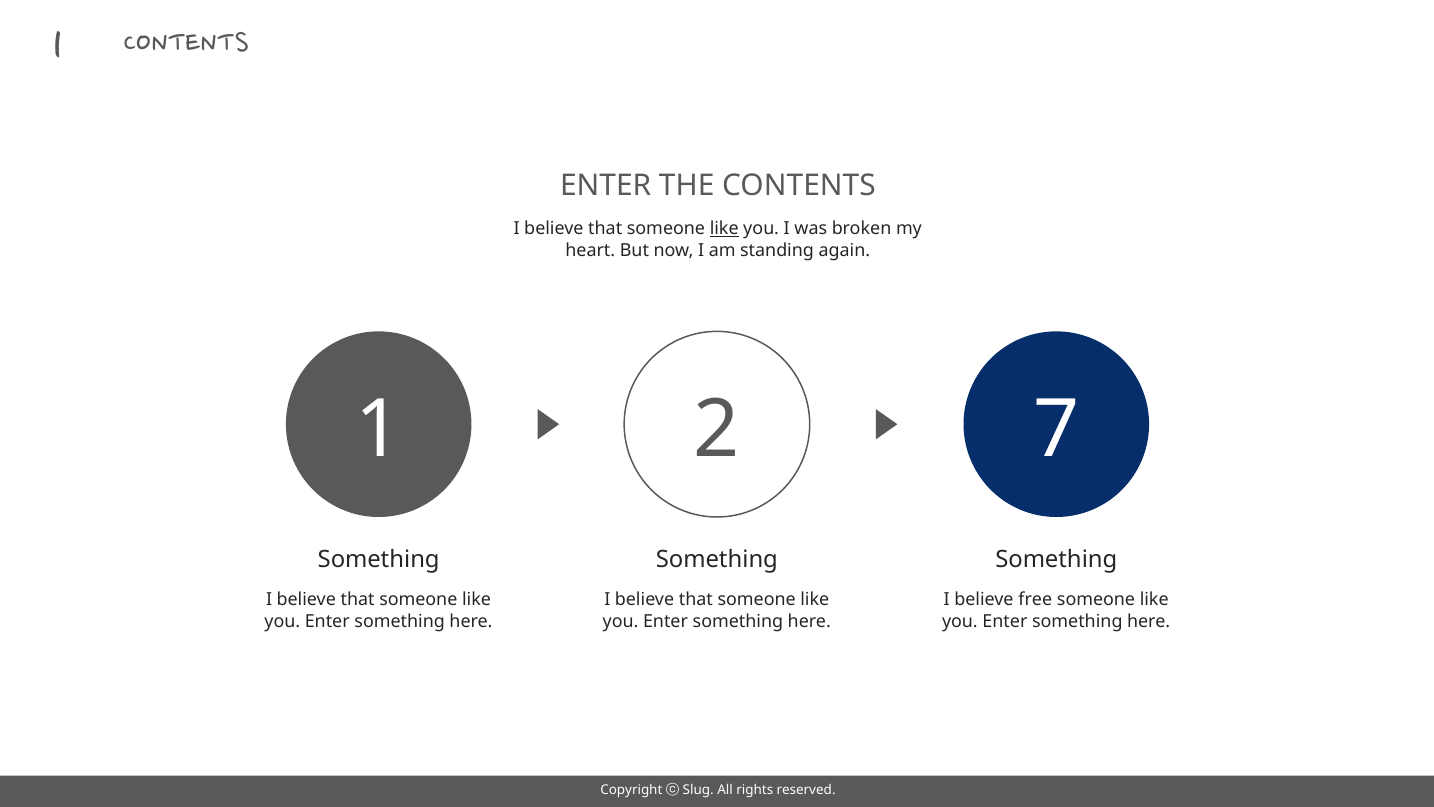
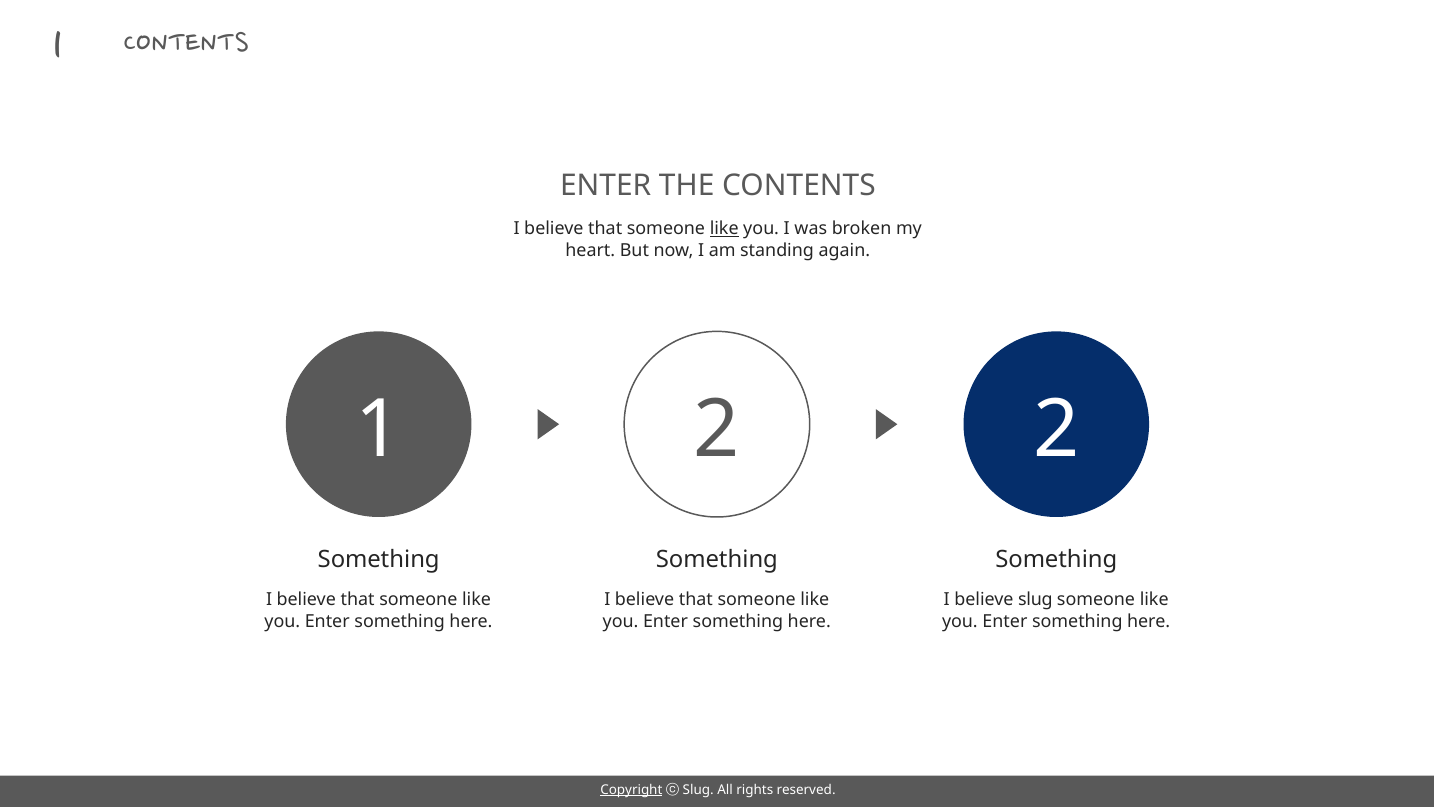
2 7: 7 -> 2
believe free: free -> slug
Copyright underline: none -> present
